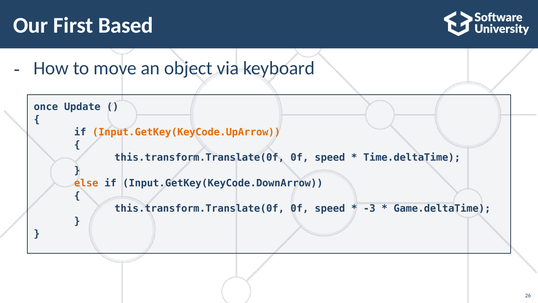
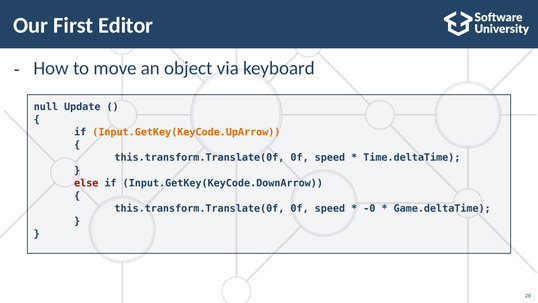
Based: Based -> Editor
once: once -> null
else colour: orange -> red
-3: -3 -> -0
